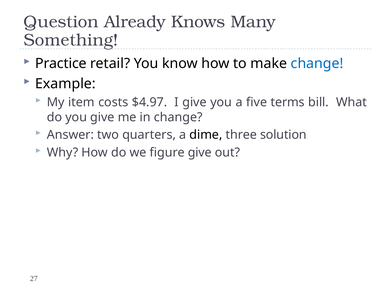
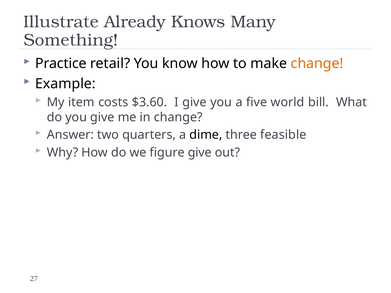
Question: Question -> Illustrate
change at (317, 64) colour: blue -> orange
$4.97: $4.97 -> $3.60
terms: terms -> world
solution: solution -> feasible
